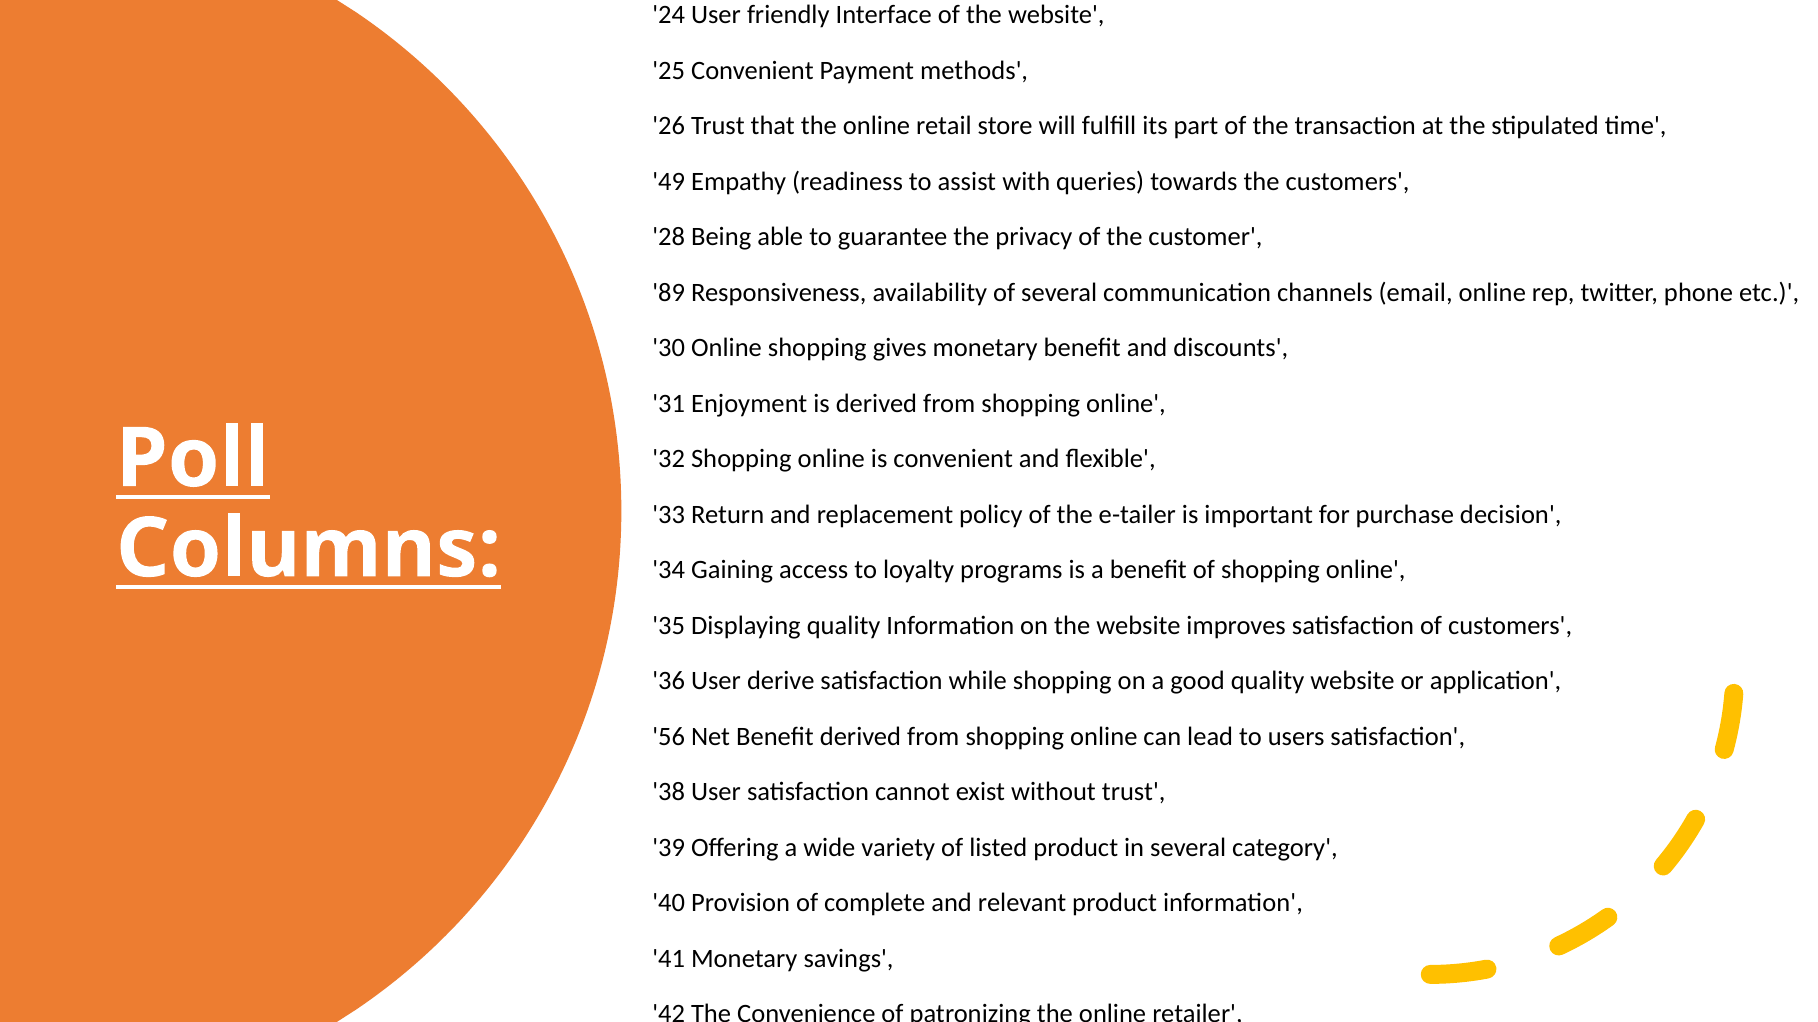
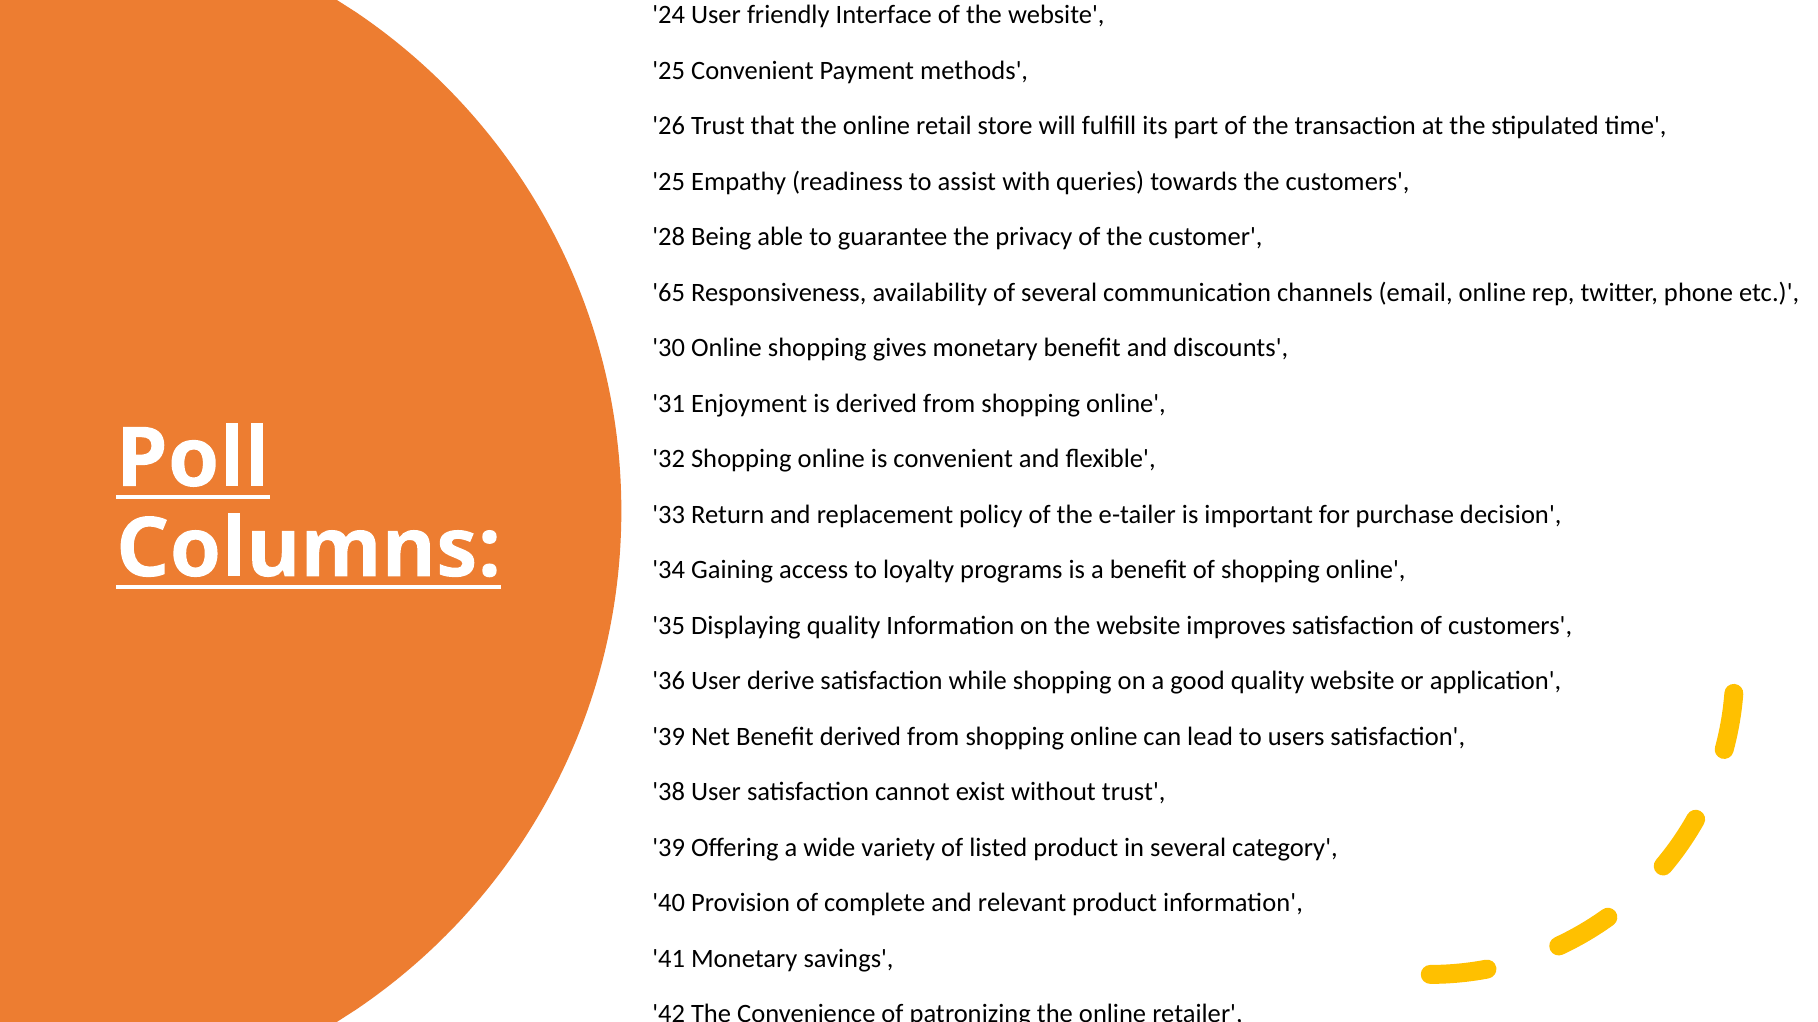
49 at (669, 182): 49 -> 25
89: 89 -> 65
56 at (669, 737): 56 -> 39
